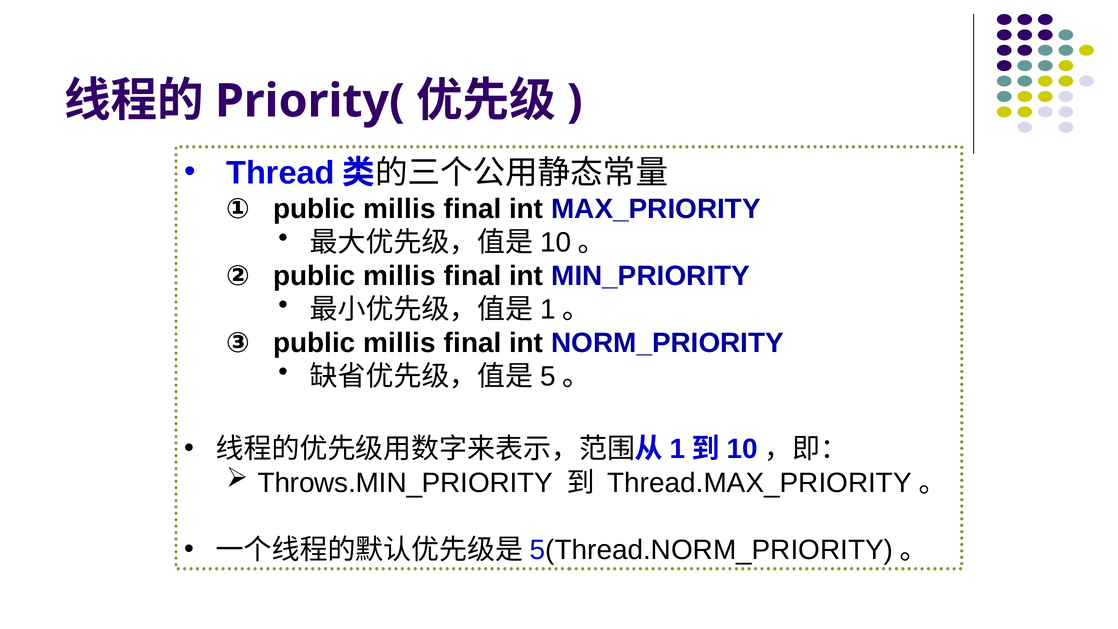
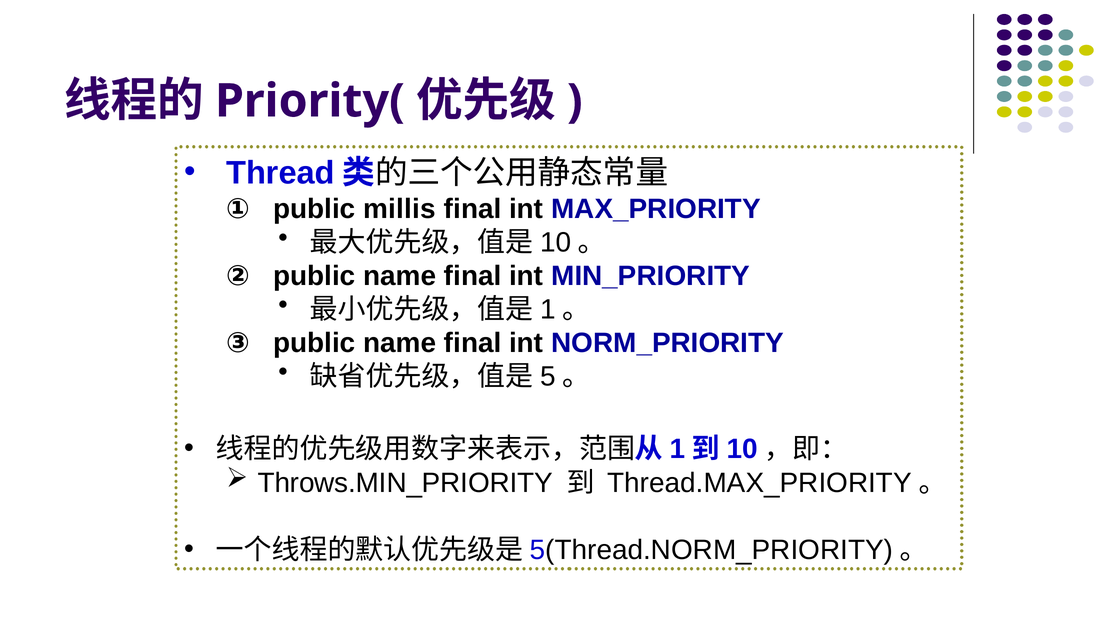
millis at (400, 276): millis -> name
millis at (400, 343): millis -> name
